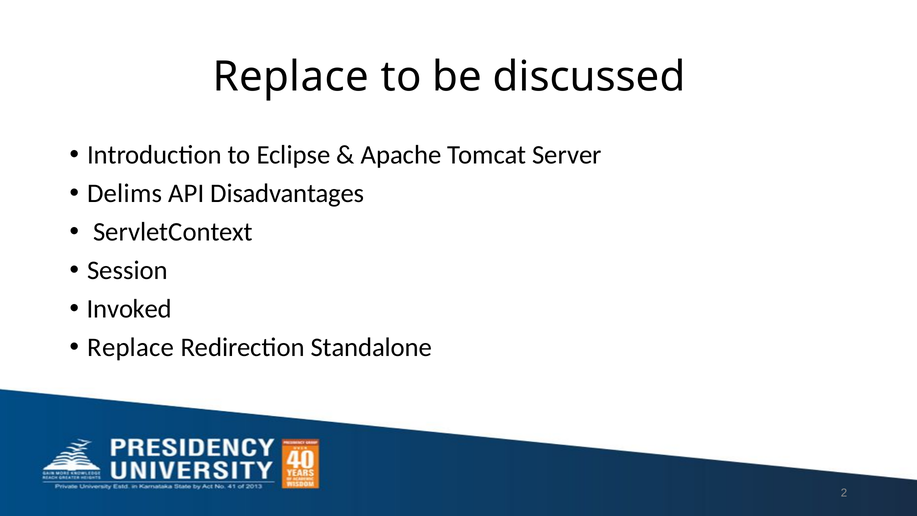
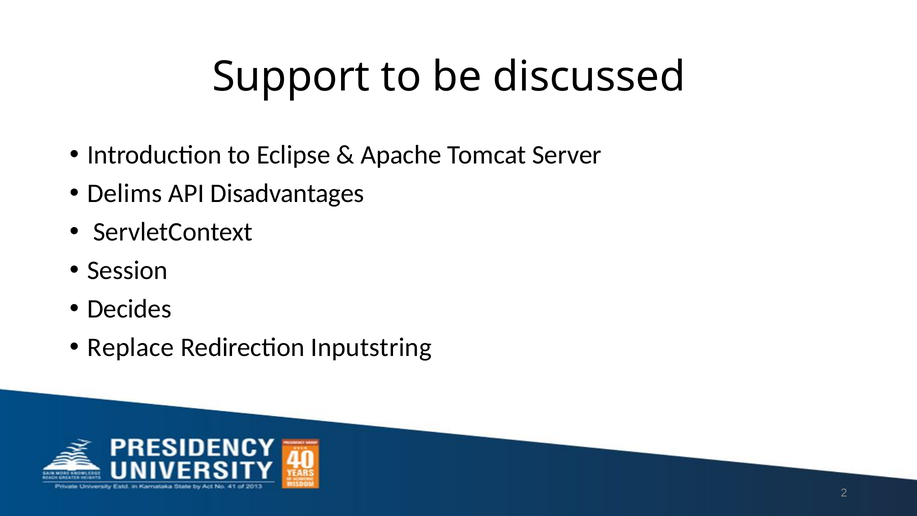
Replace at (291, 77): Replace -> Support
Invoked: Invoked -> Decides
Standalone: Standalone -> Inputstring
